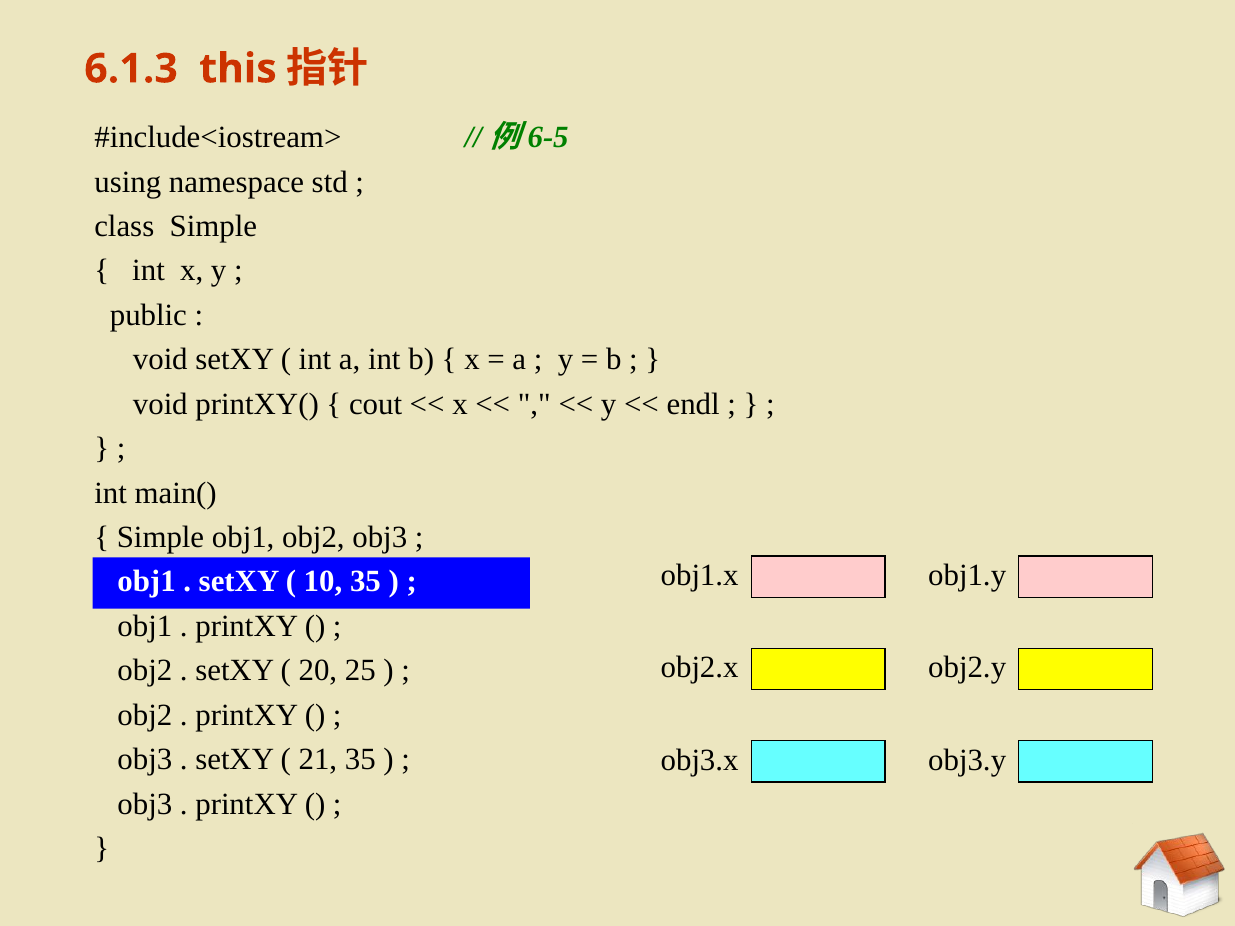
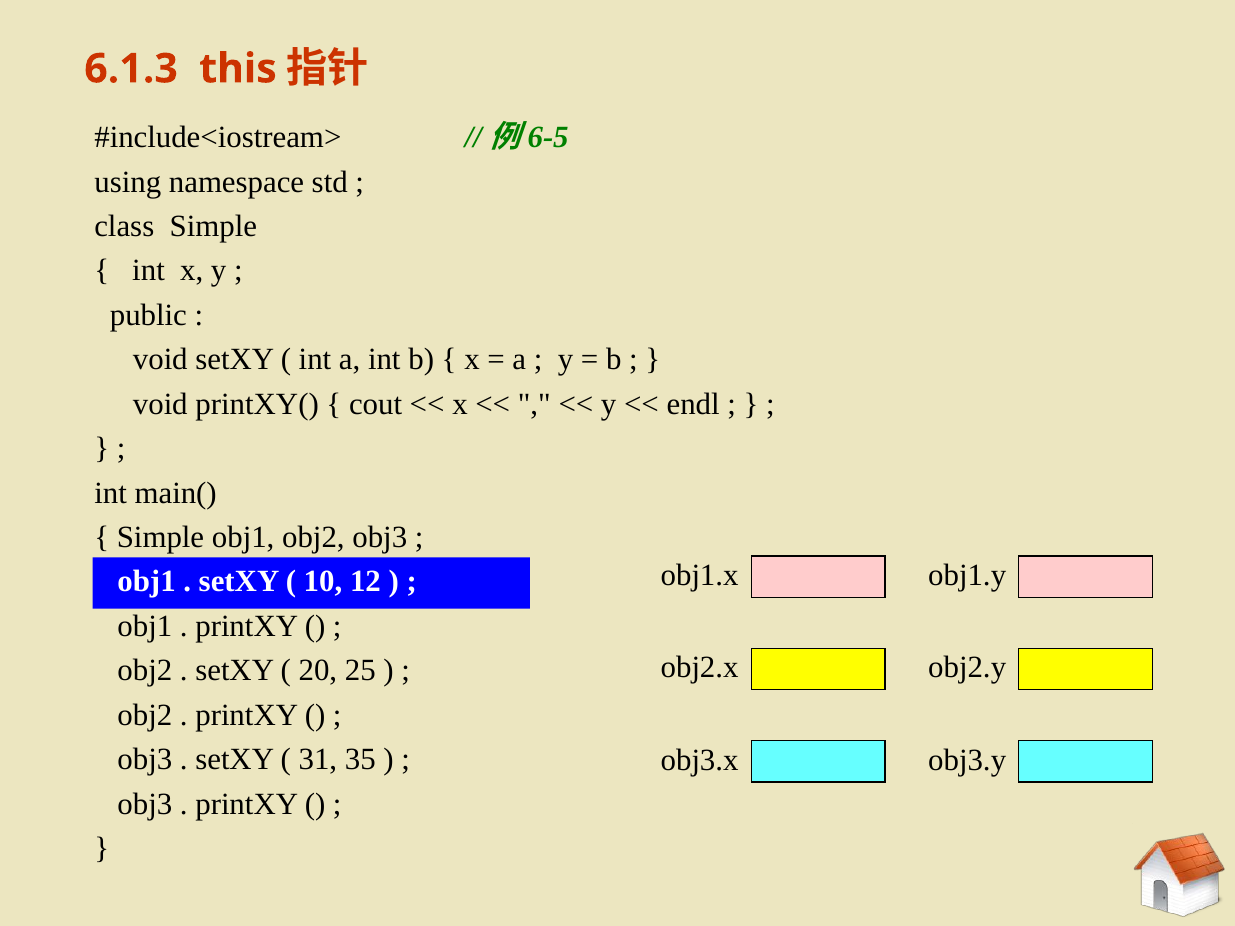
10 35: 35 -> 12
21: 21 -> 31
